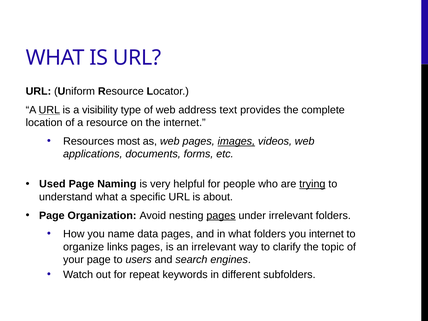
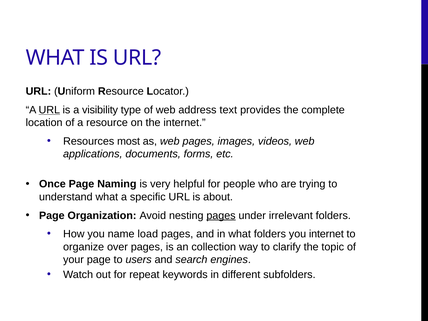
images underline: present -> none
Used: Used -> Once
trying underline: present -> none
data: data -> load
links: links -> over
an irrelevant: irrelevant -> collection
